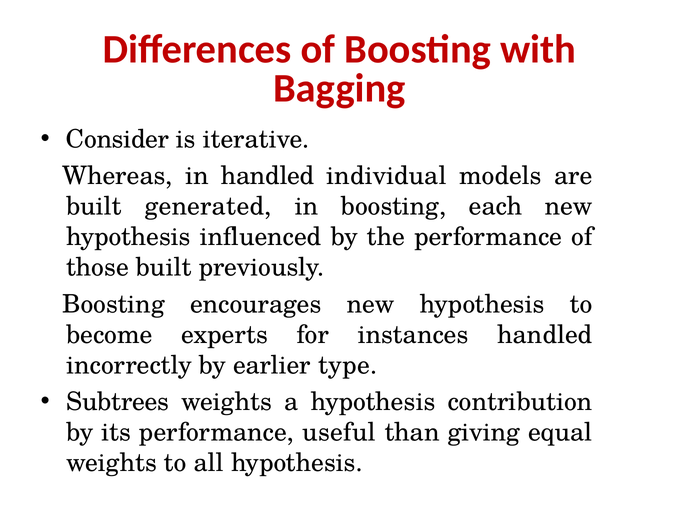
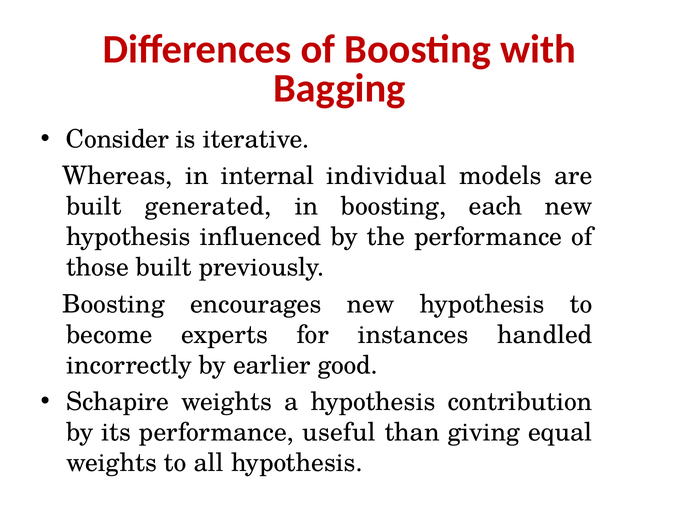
in handled: handled -> internal
type: type -> good
Subtrees: Subtrees -> Schapire
